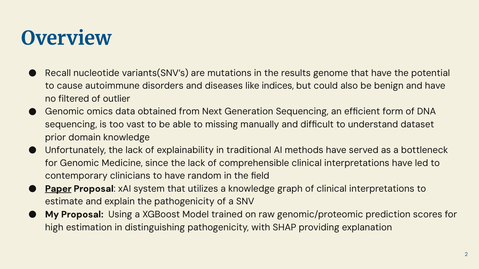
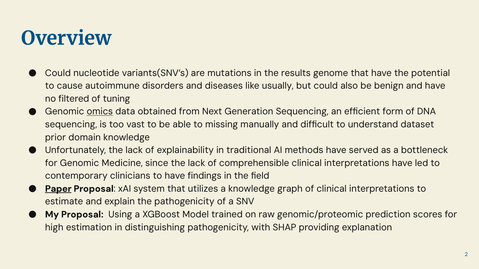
Recall at (58, 73): Recall -> Could
indices: indices -> usually
outlier: outlier -> tuning
omics underline: none -> present
random: random -> findings
